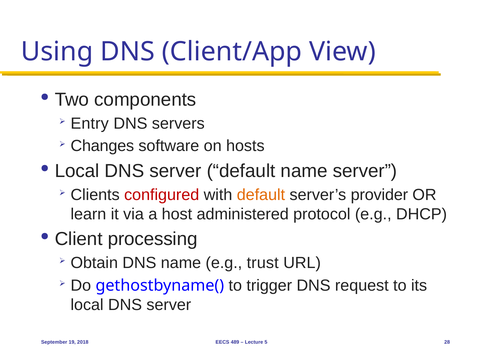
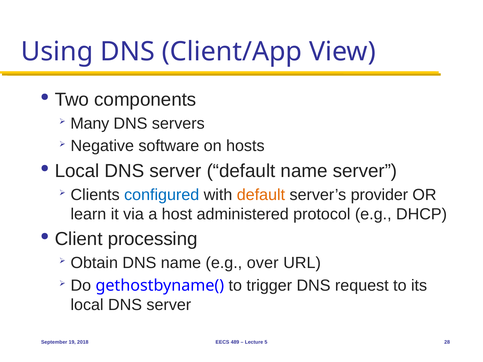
Entry: Entry -> Many
Changes: Changes -> Negative
configured colour: red -> blue
trust: trust -> over
